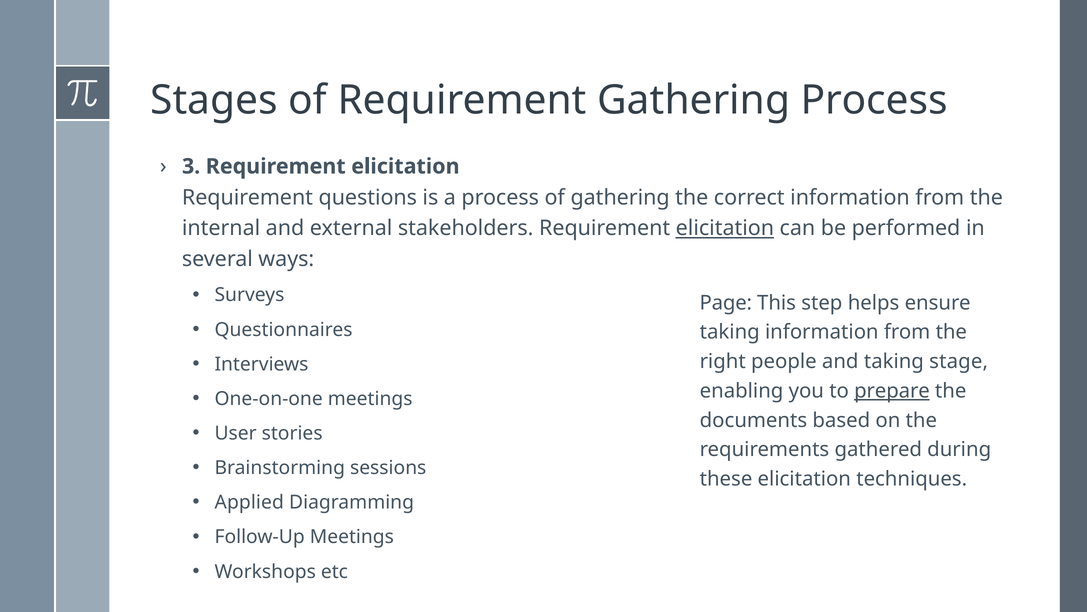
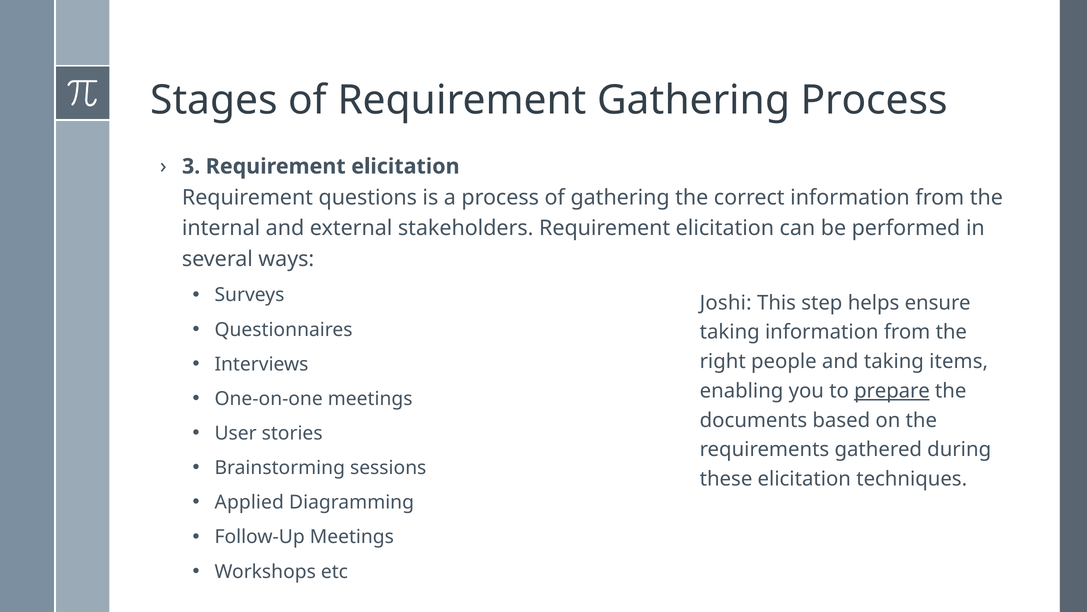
elicitation at (725, 228) underline: present -> none
Page: Page -> Joshi
stage: stage -> items
